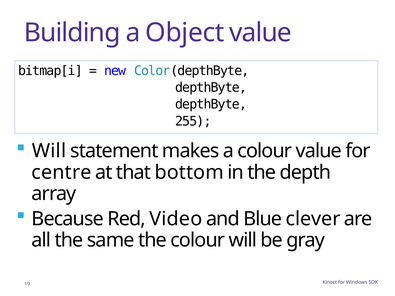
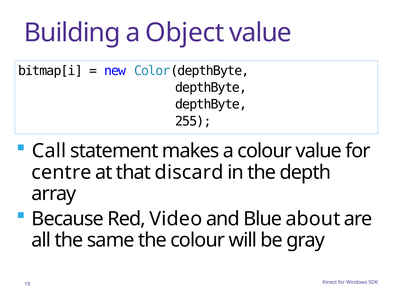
Will at (49, 151): Will -> Call
bottom: bottom -> discard
clever: clever -> about
